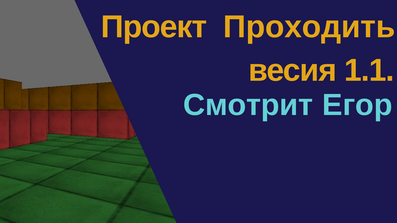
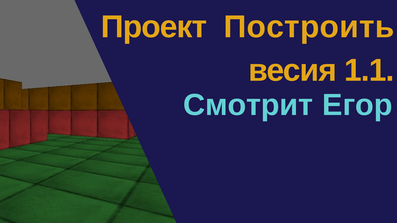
Проходить: Проходить -> Построить
